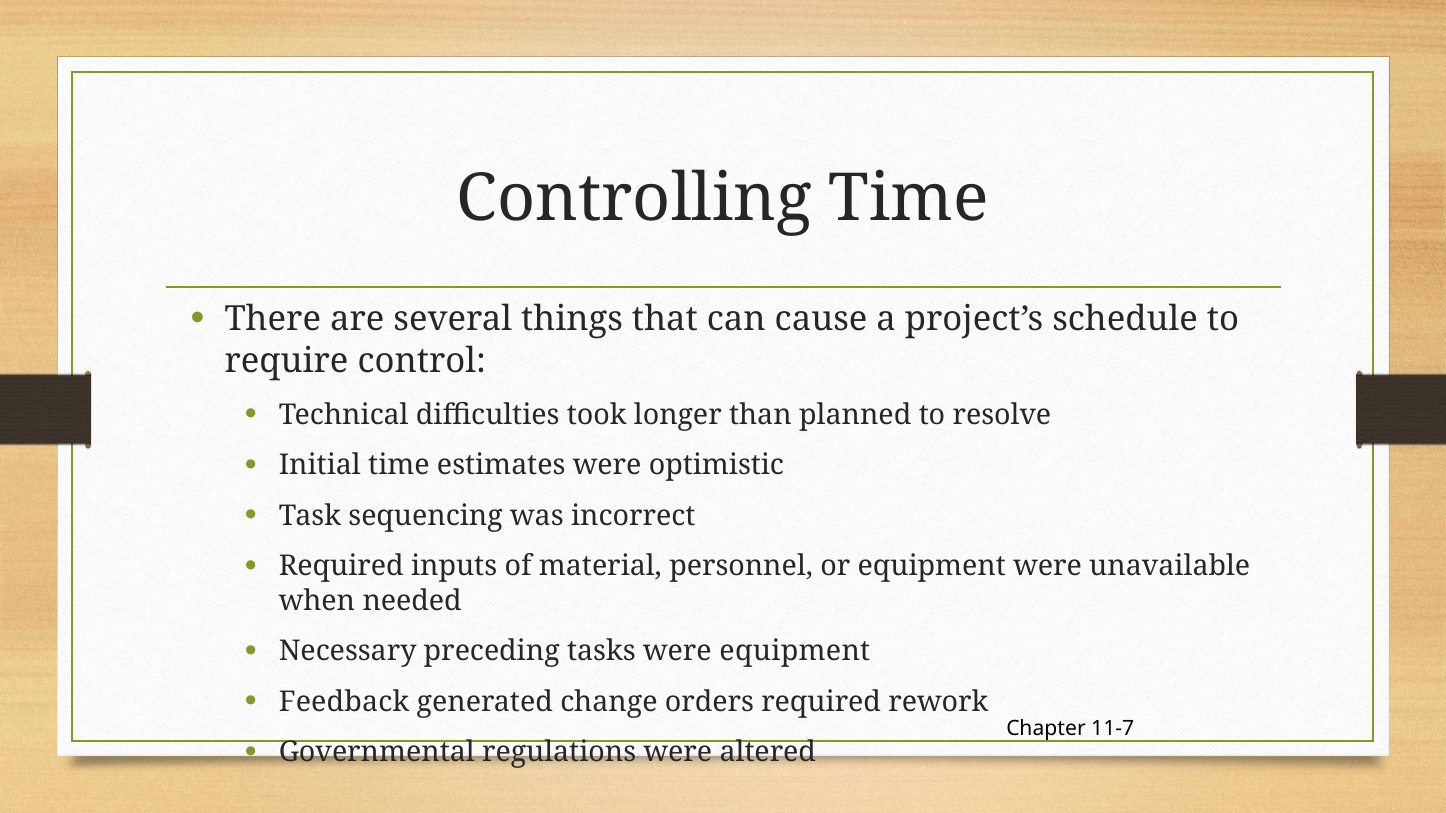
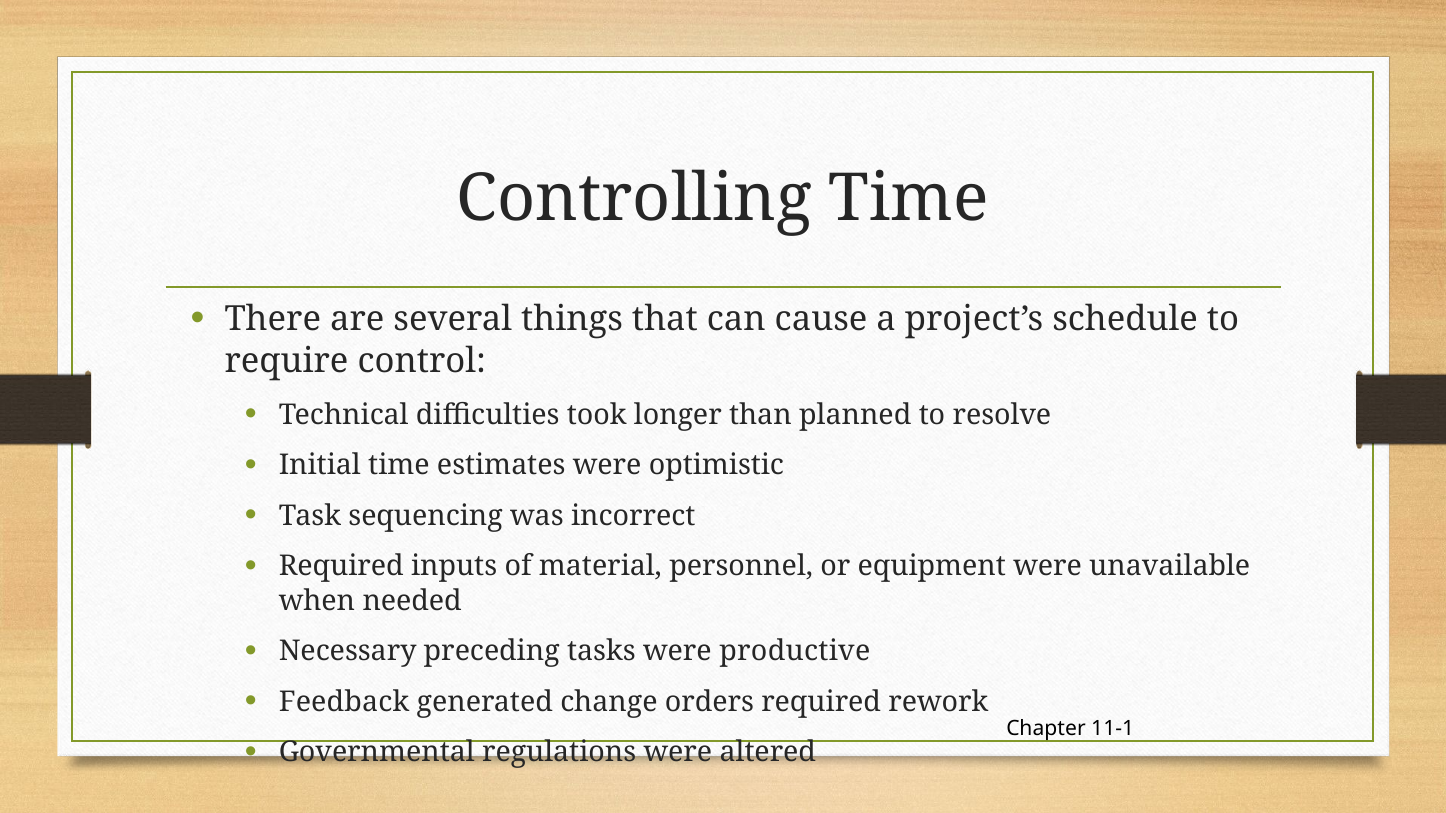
were equipment: equipment -> productive
11-7: 11-7 -> 11-1
